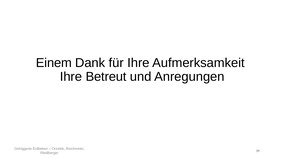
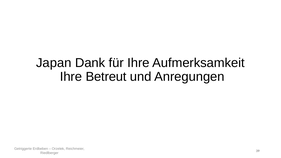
Einem: Einem -> Japan
